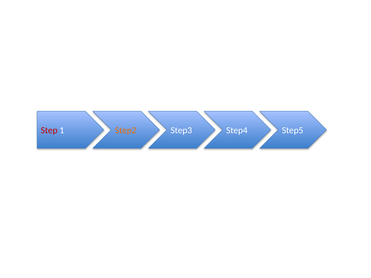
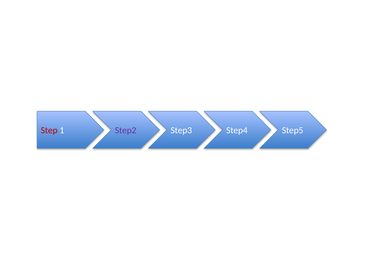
Step2 colour: orange -> purple
